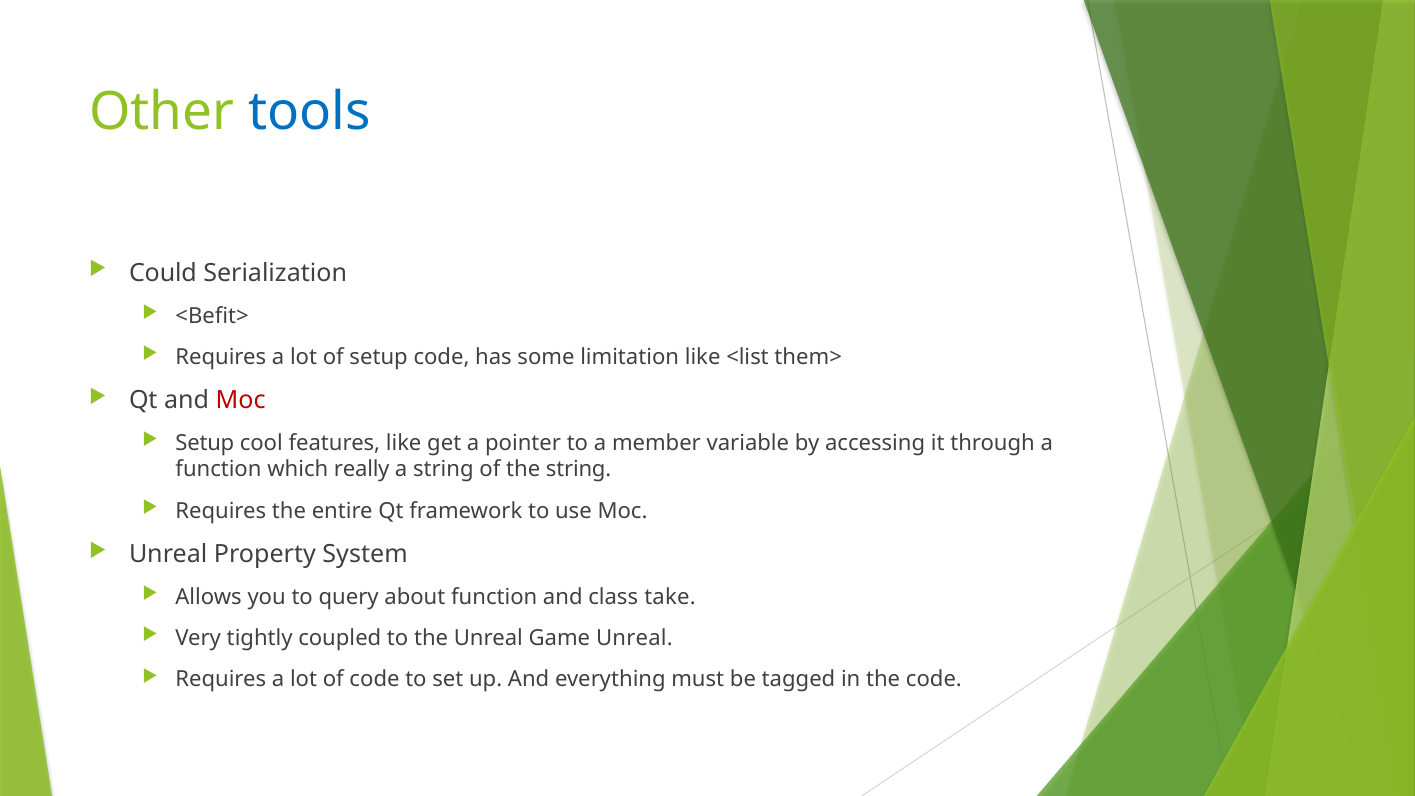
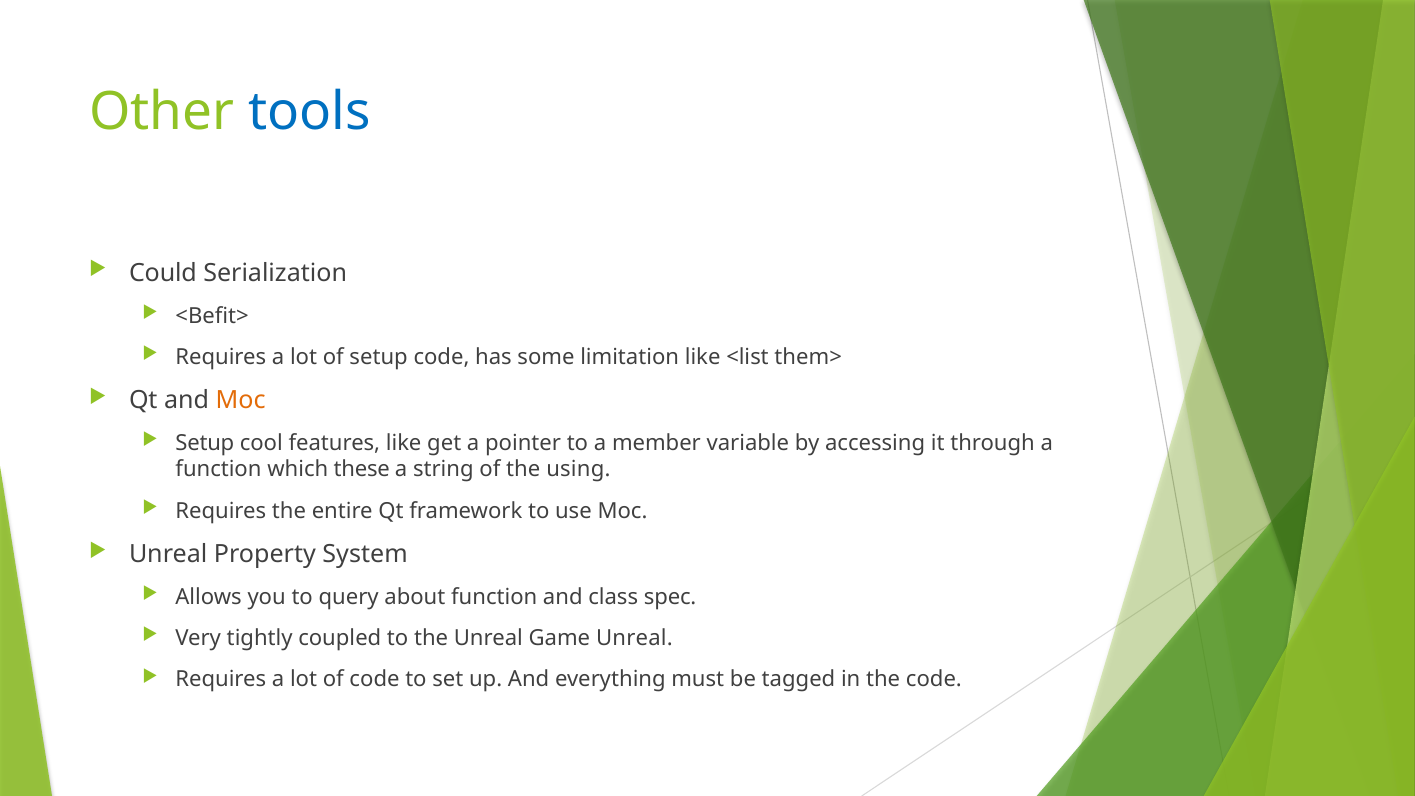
Moc at (241, 400) colour: red -> orange
really: really -> these
the string: string -> using
take: take -> spec
